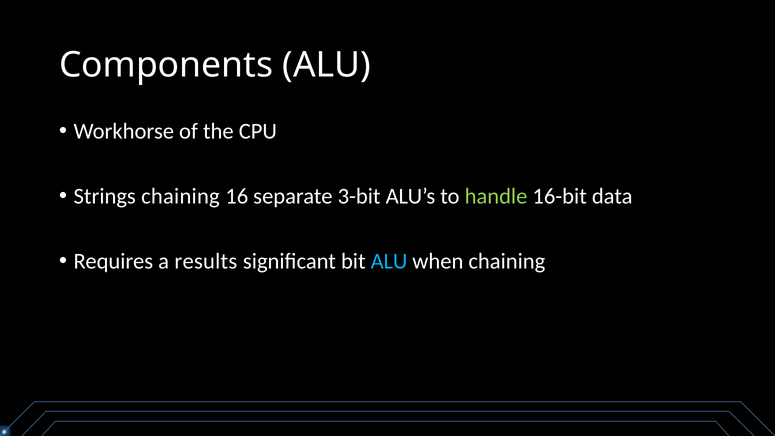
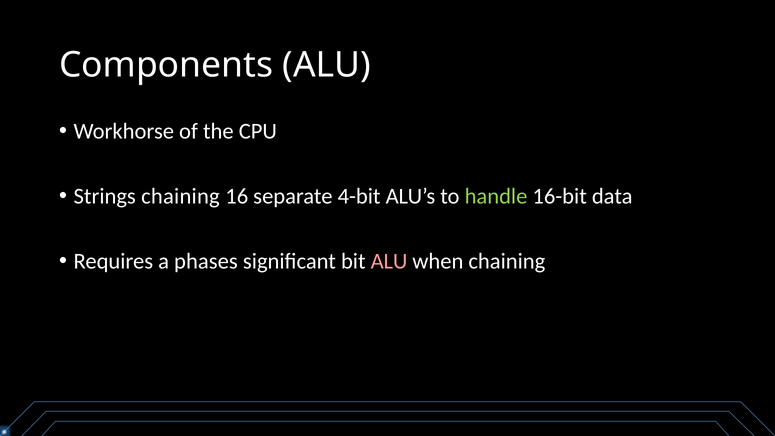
3-bit: 3-bit -> 4-bit
results: results -> phases
ALU at (389, 261) colour: light blue -> pink
